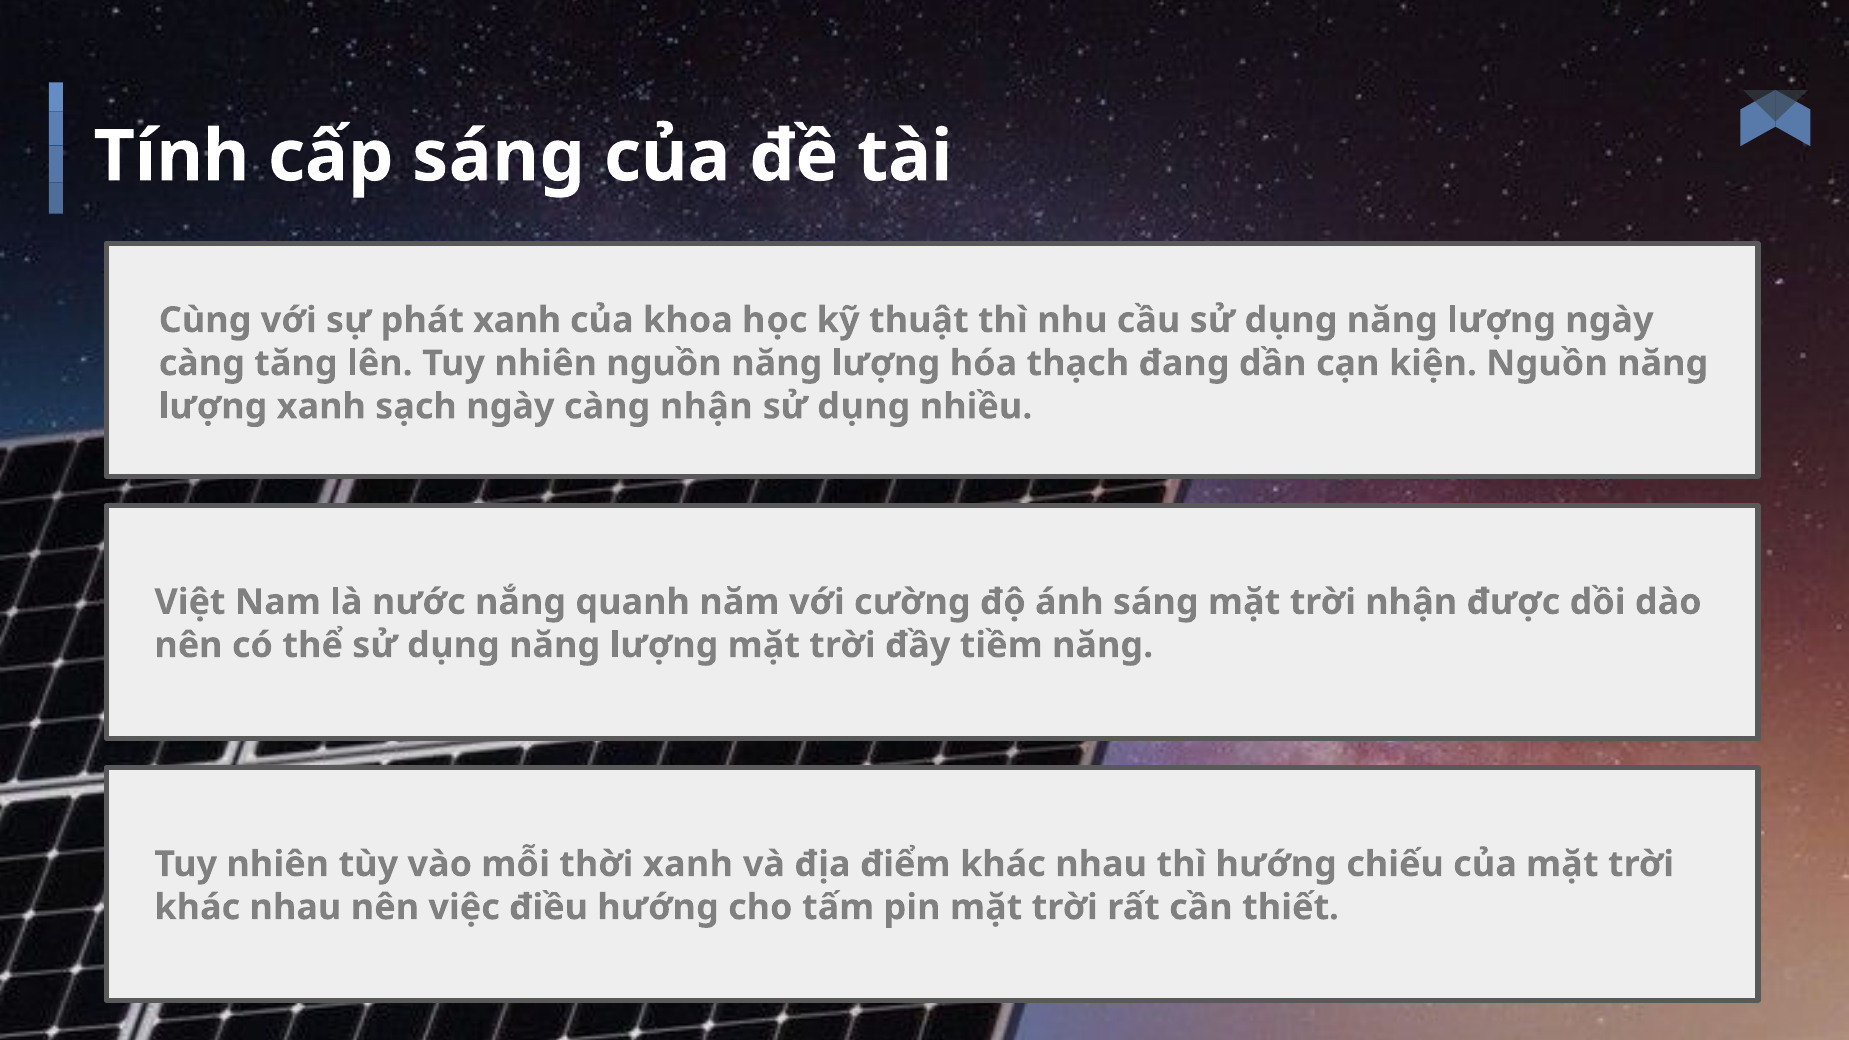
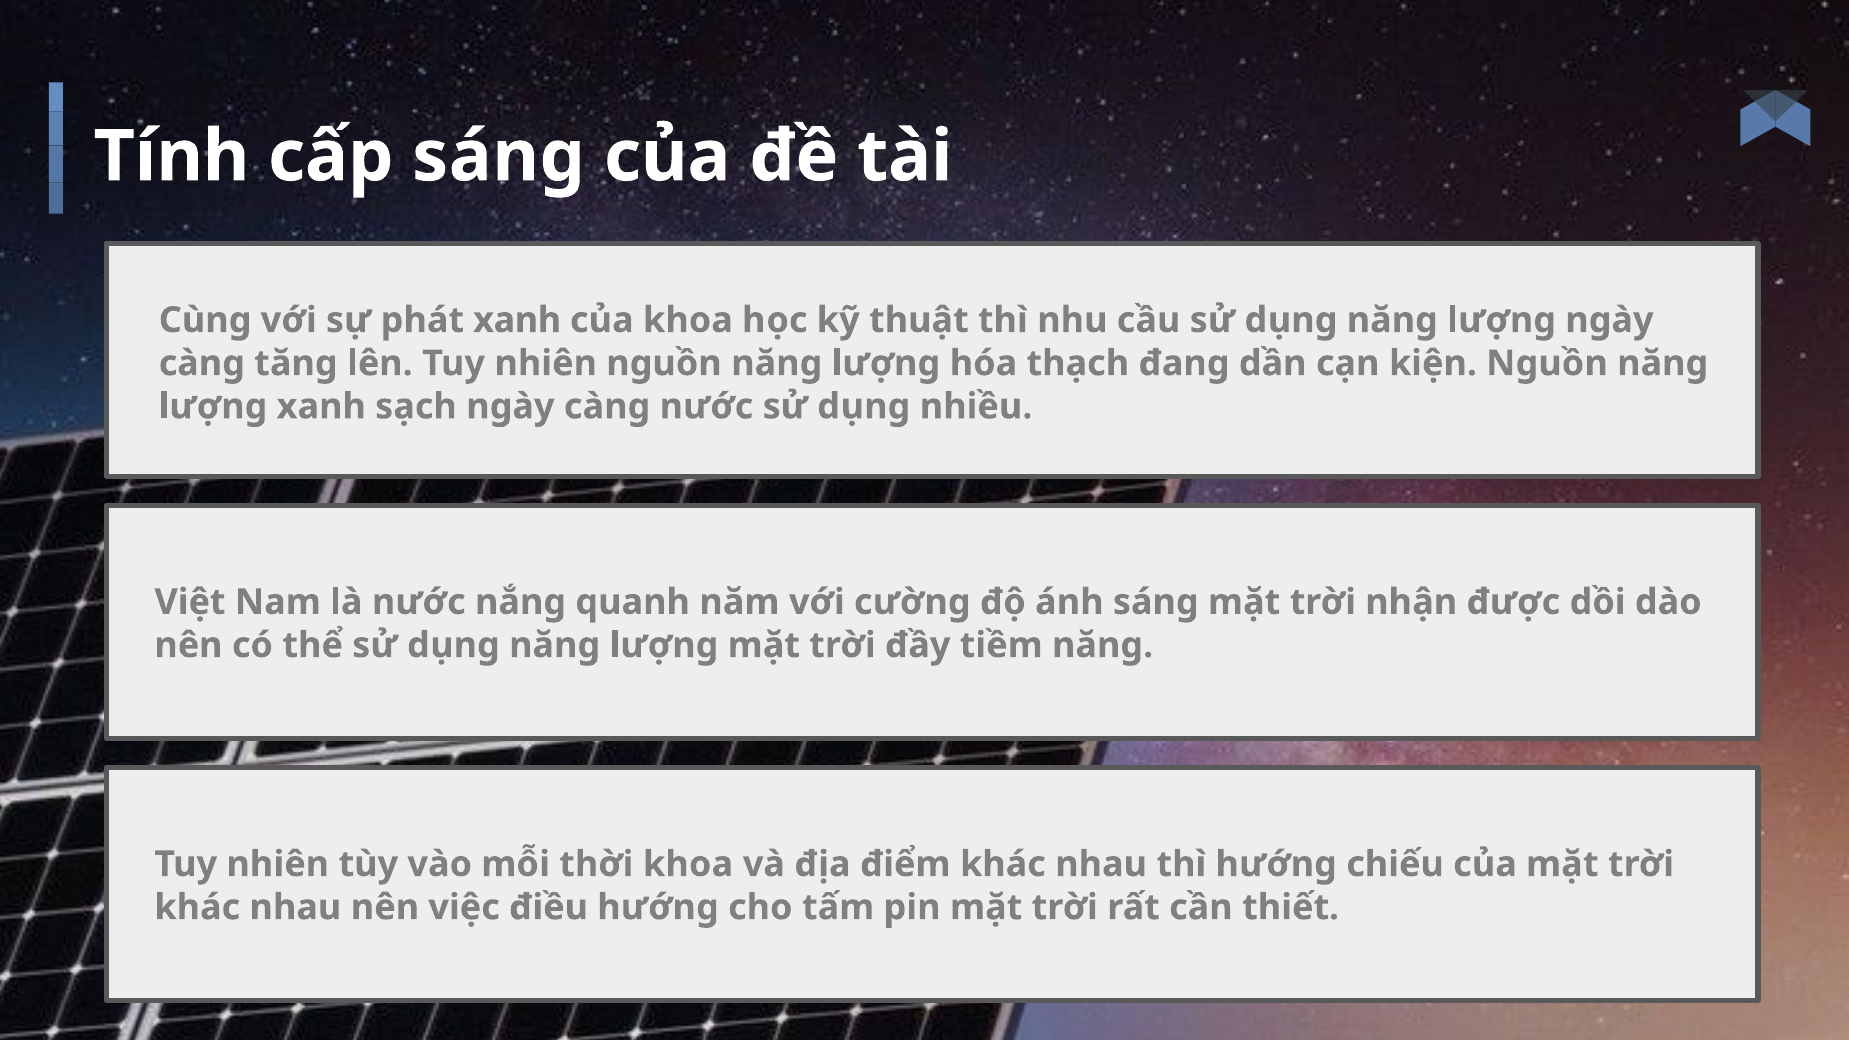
càng nhận: nhận -> nước
thời xanh: xanh -> khoa
